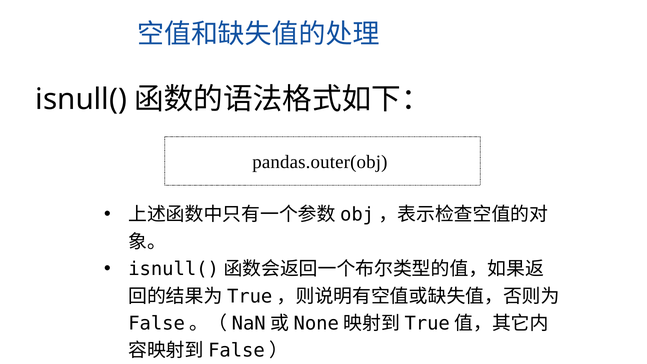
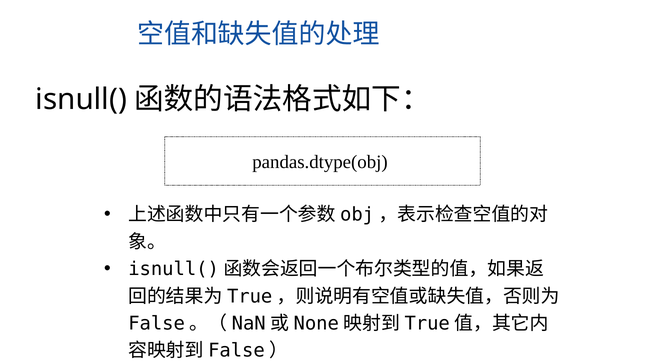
pandas.outer(obj: pandas.outer(obj -> pandas.dtype(obj
